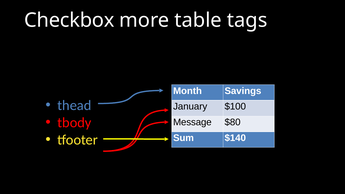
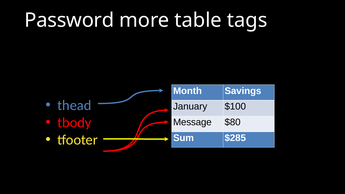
Checkbox: Checkbox -> Password
$140: $140 -> $285
